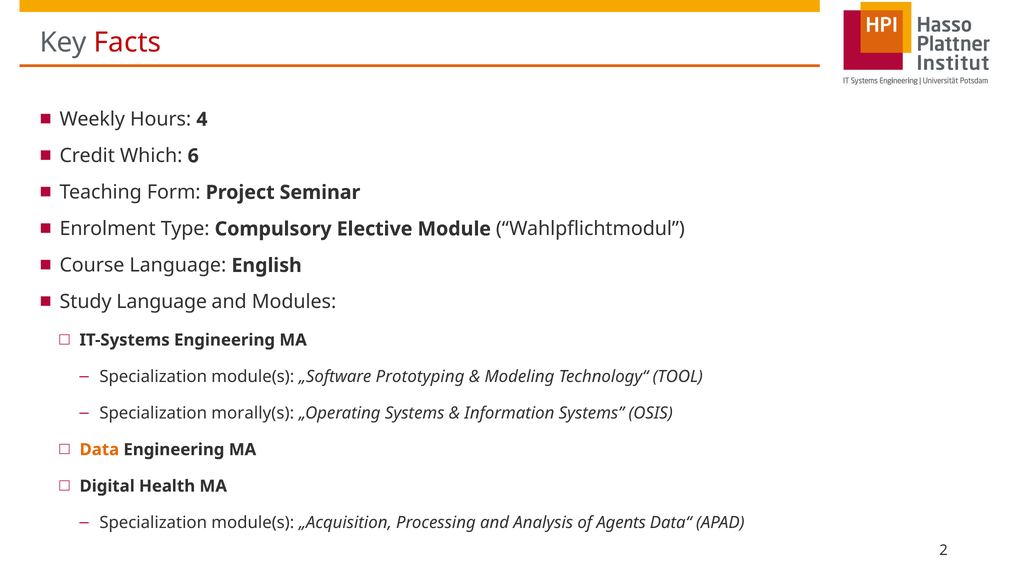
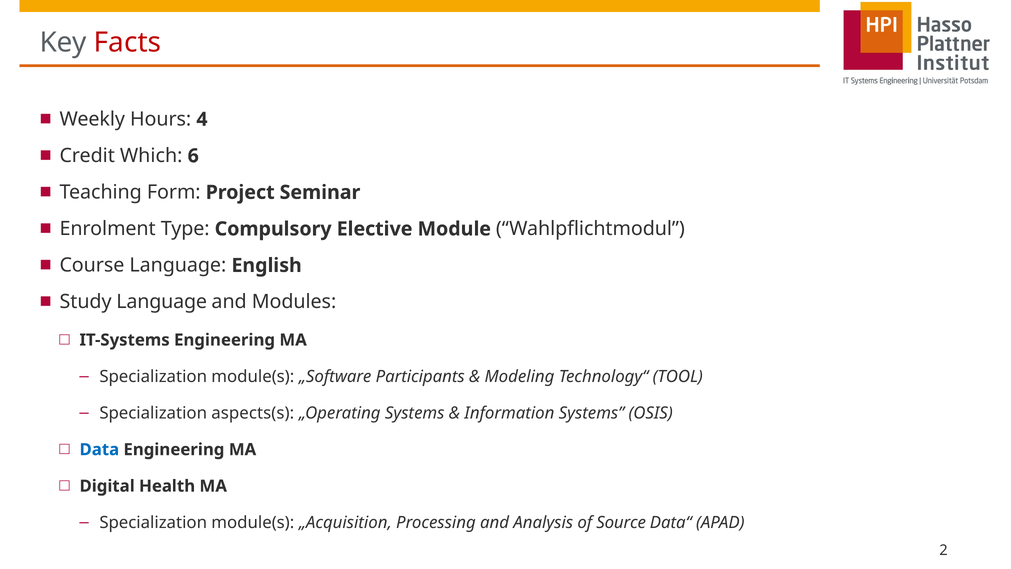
Prototyping: Prototyping -> Participants
morally(s: morally(s -> aspects(s
Data colour: orange -> blue
Agents: Agents -> Source
